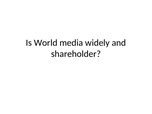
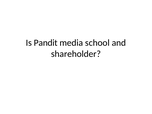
World: World -> Pandit
widely: widely -> school
